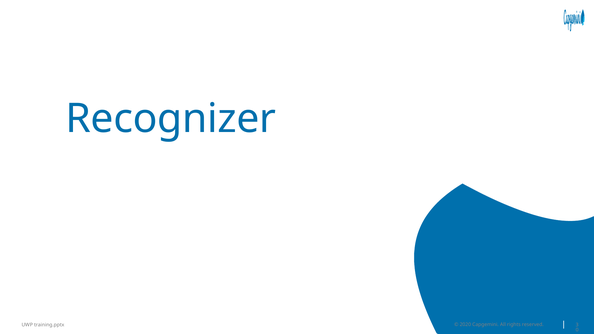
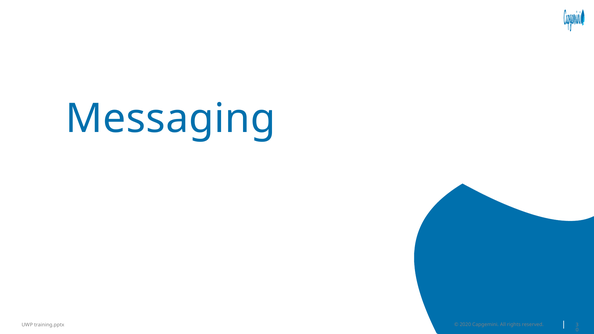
Recognizer: Recognizer -> Messaging
